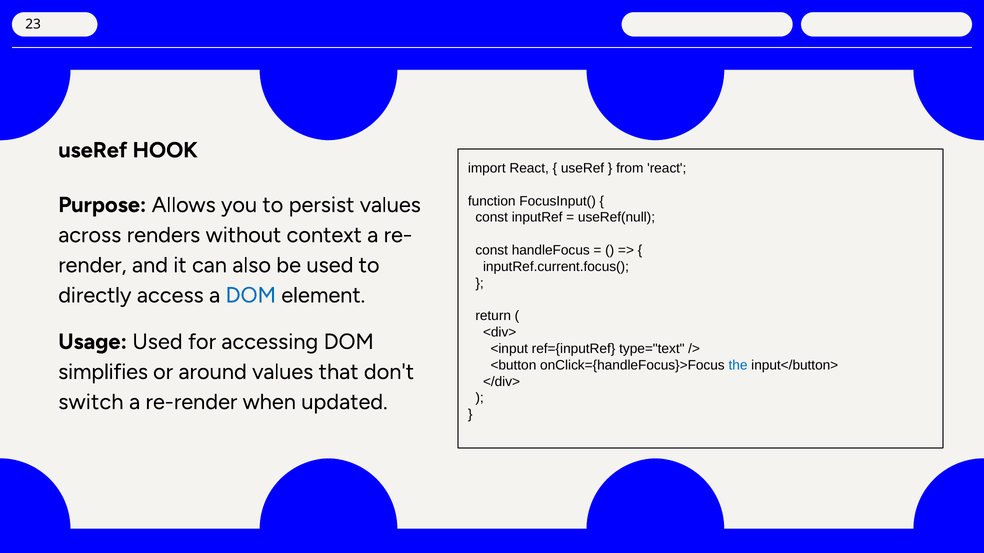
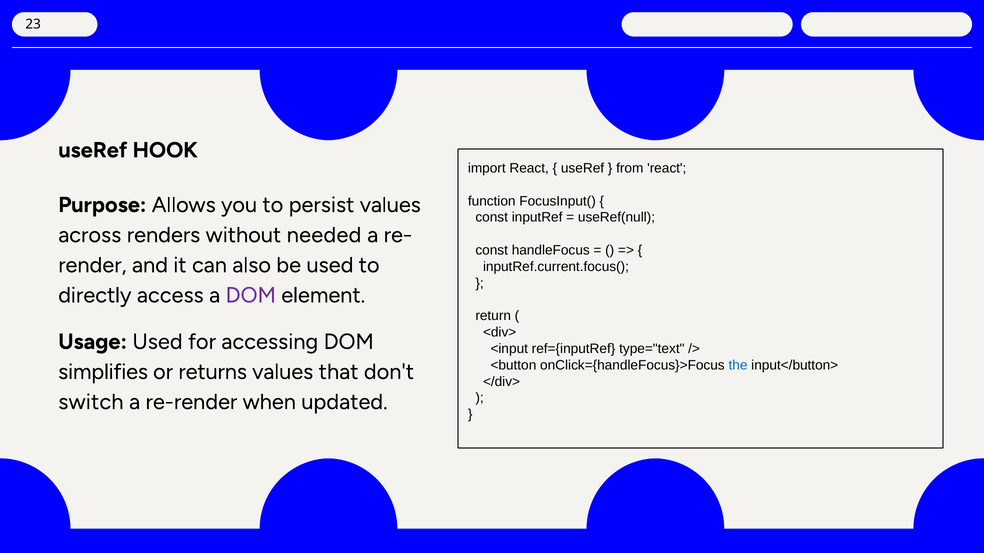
context: context -> needed
DOM at (251, 295) colour: blue -> purple
around: around -> returns
